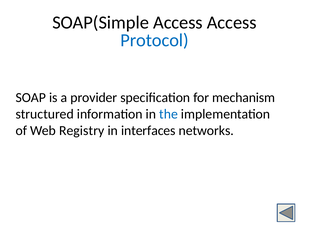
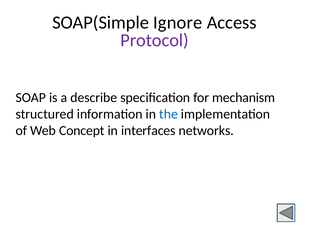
SOAP(Simple Access: Access -> Ignore
Protocol colour: blue -> purple
provider: provider -> describe
Registry: Registry -> Concept
